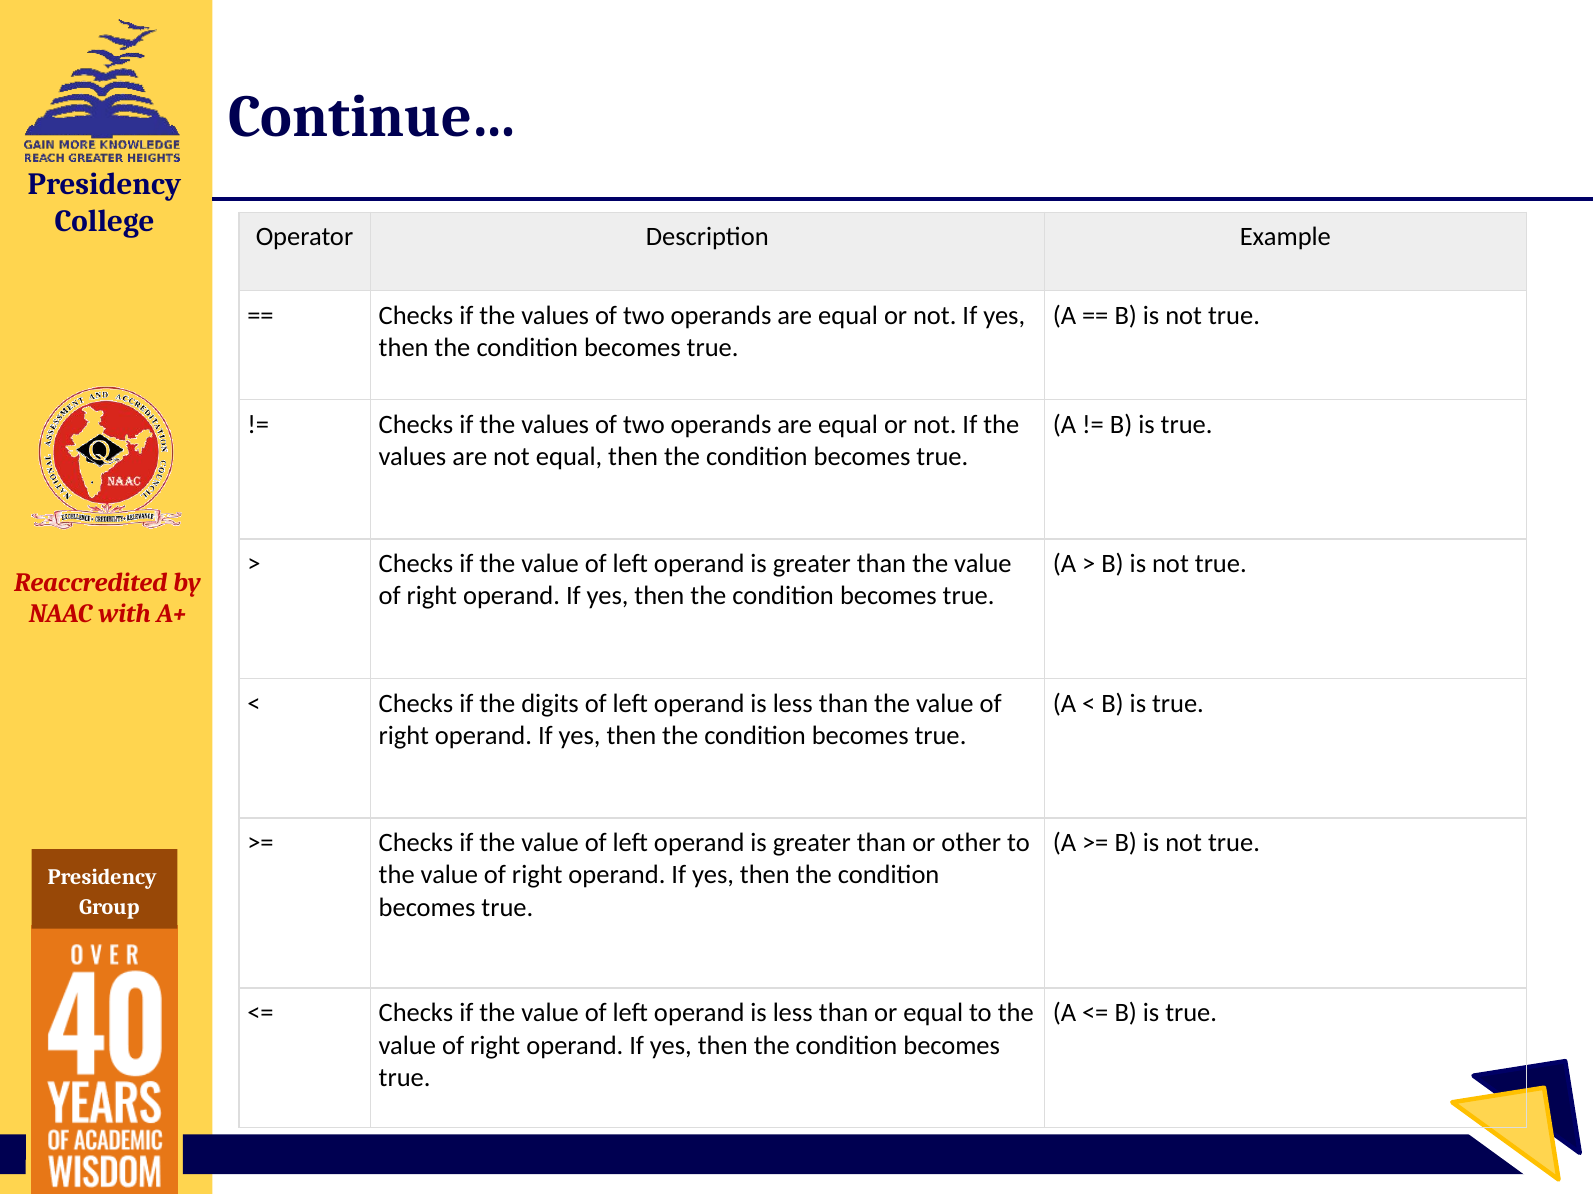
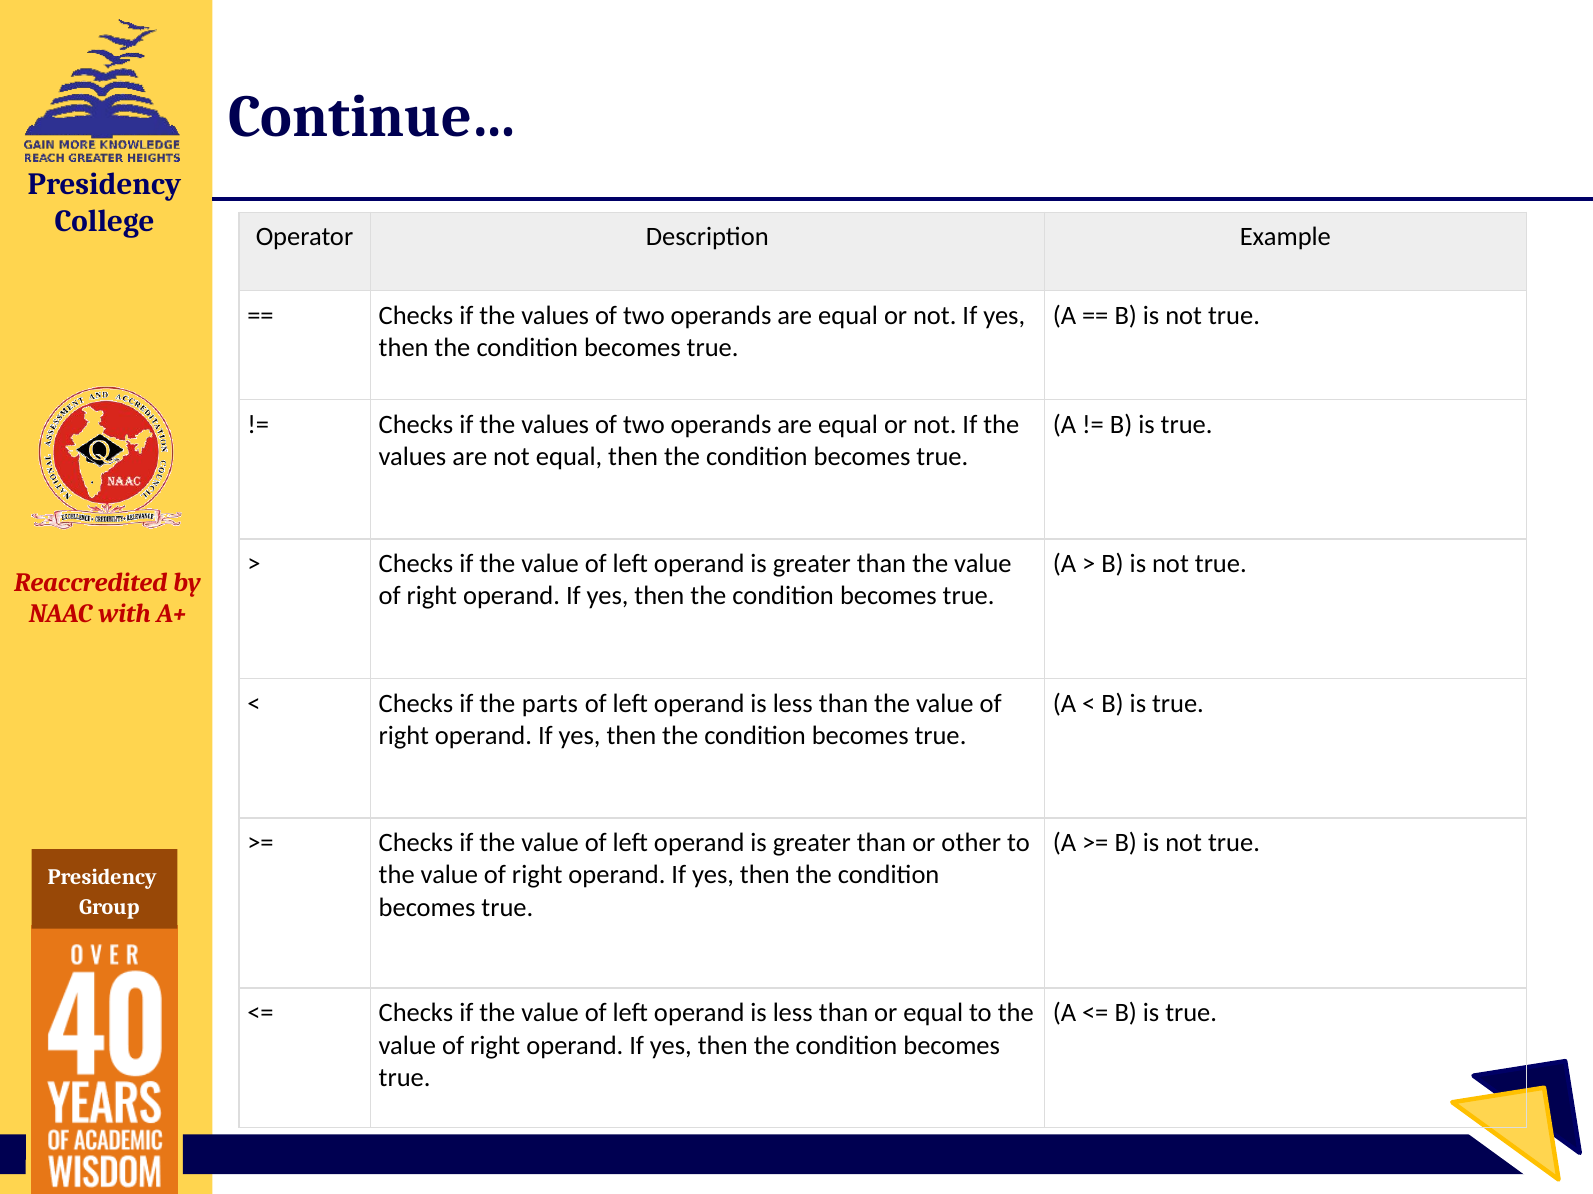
digits: digits -> parts
